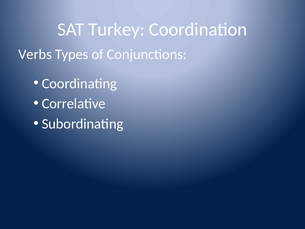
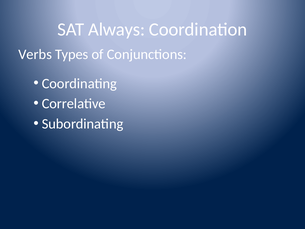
Turkey: Turkey -> Always
